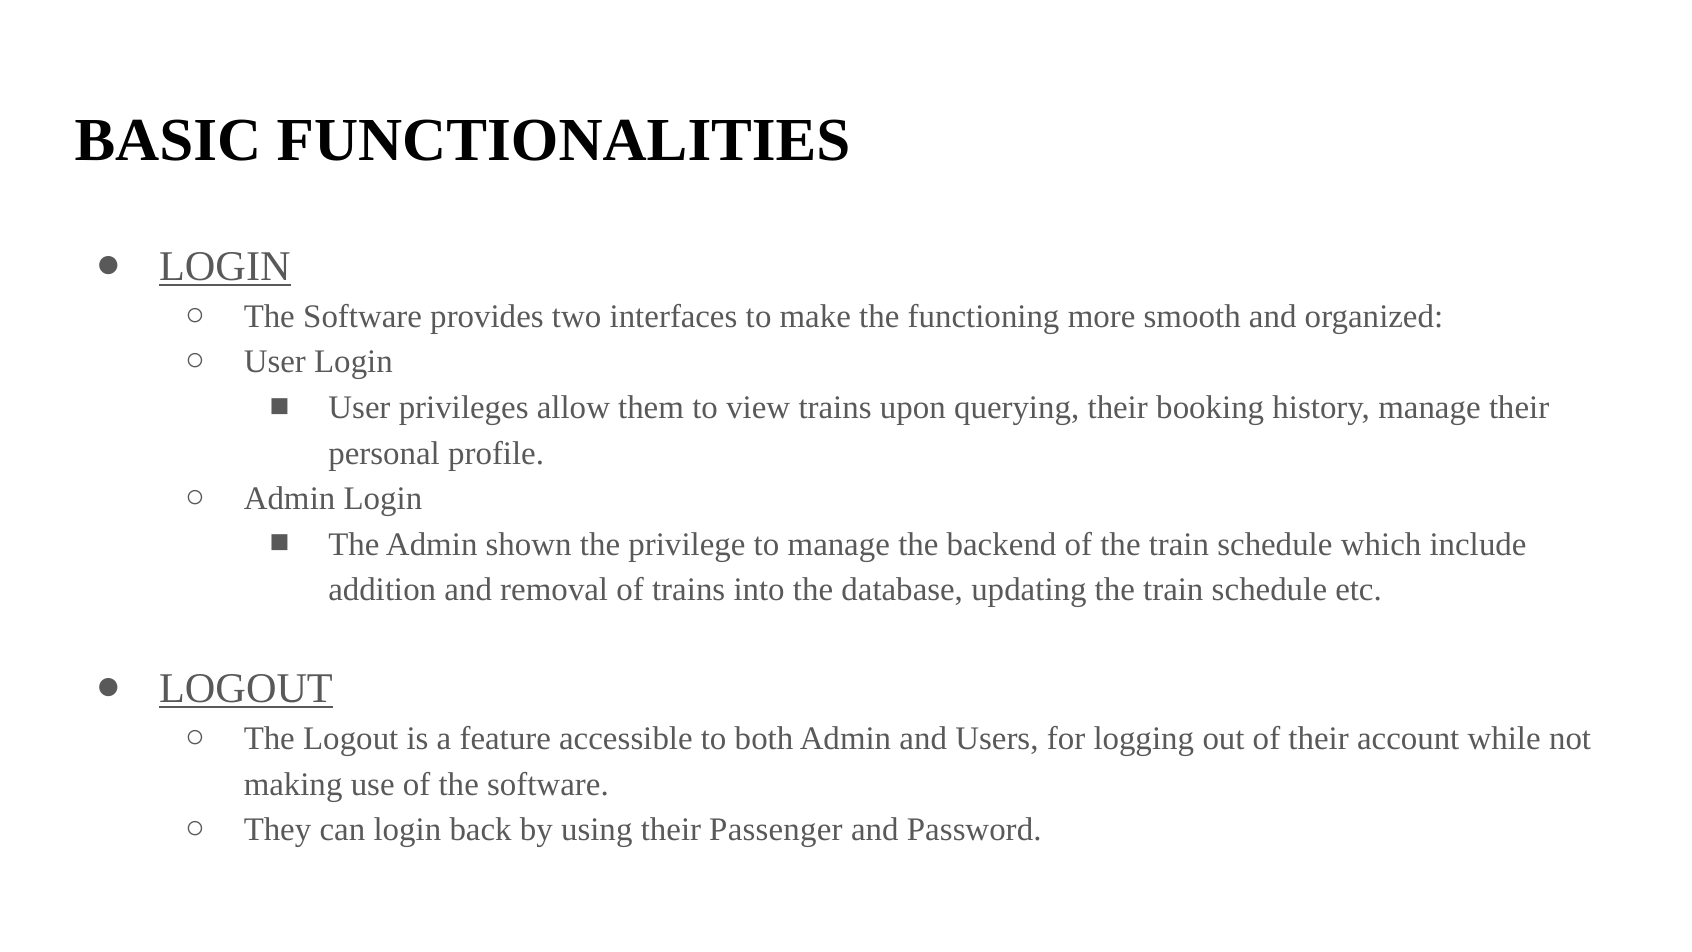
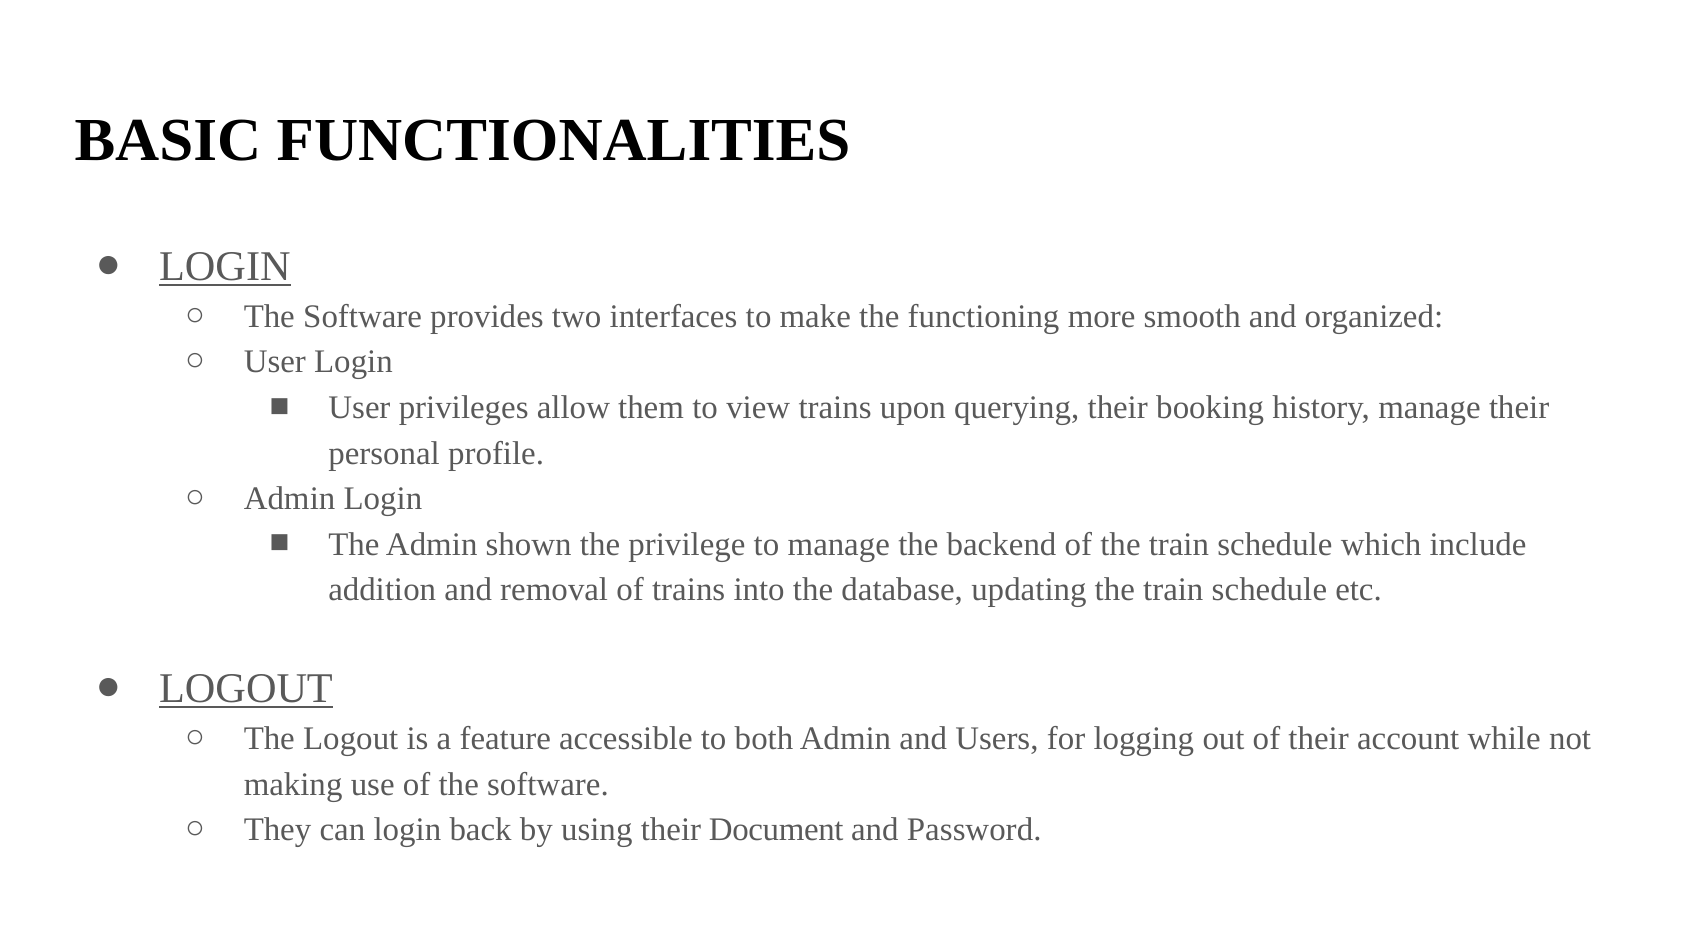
Passenger: Passenger -> Document
